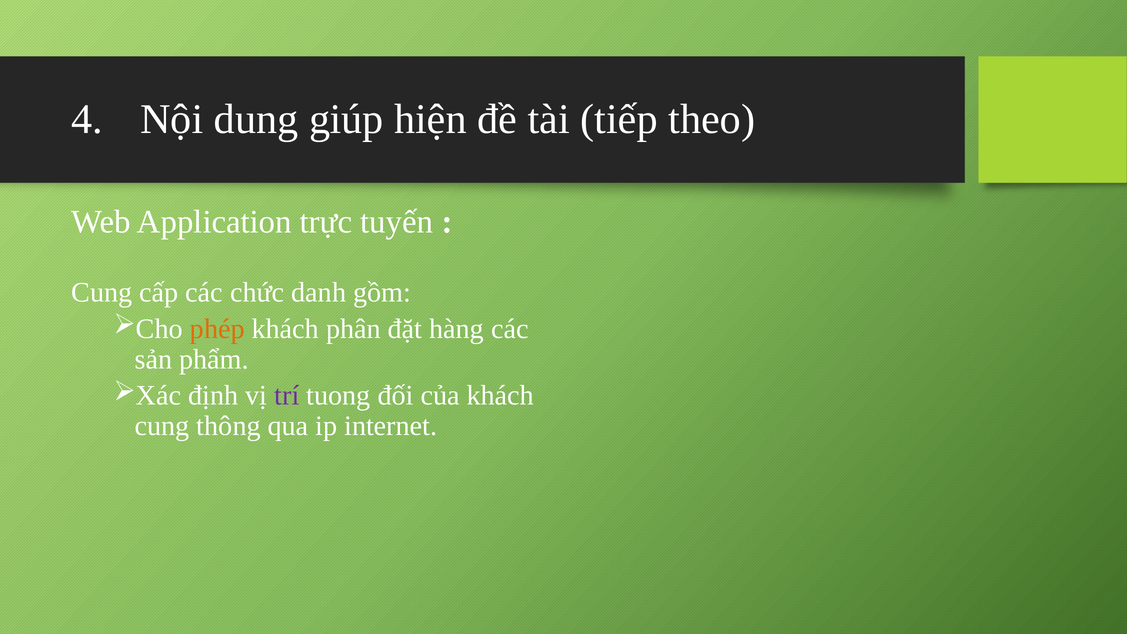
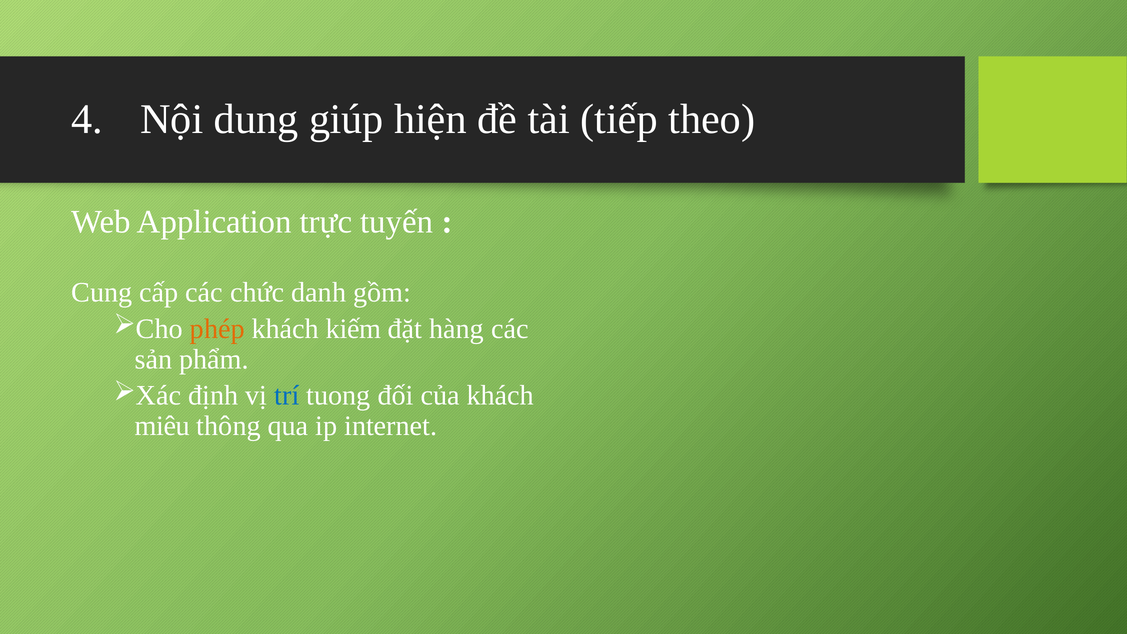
phân: phân -> kiếm
trí colour: purple -> blue
cung at (162, 426): cung -> miêu
